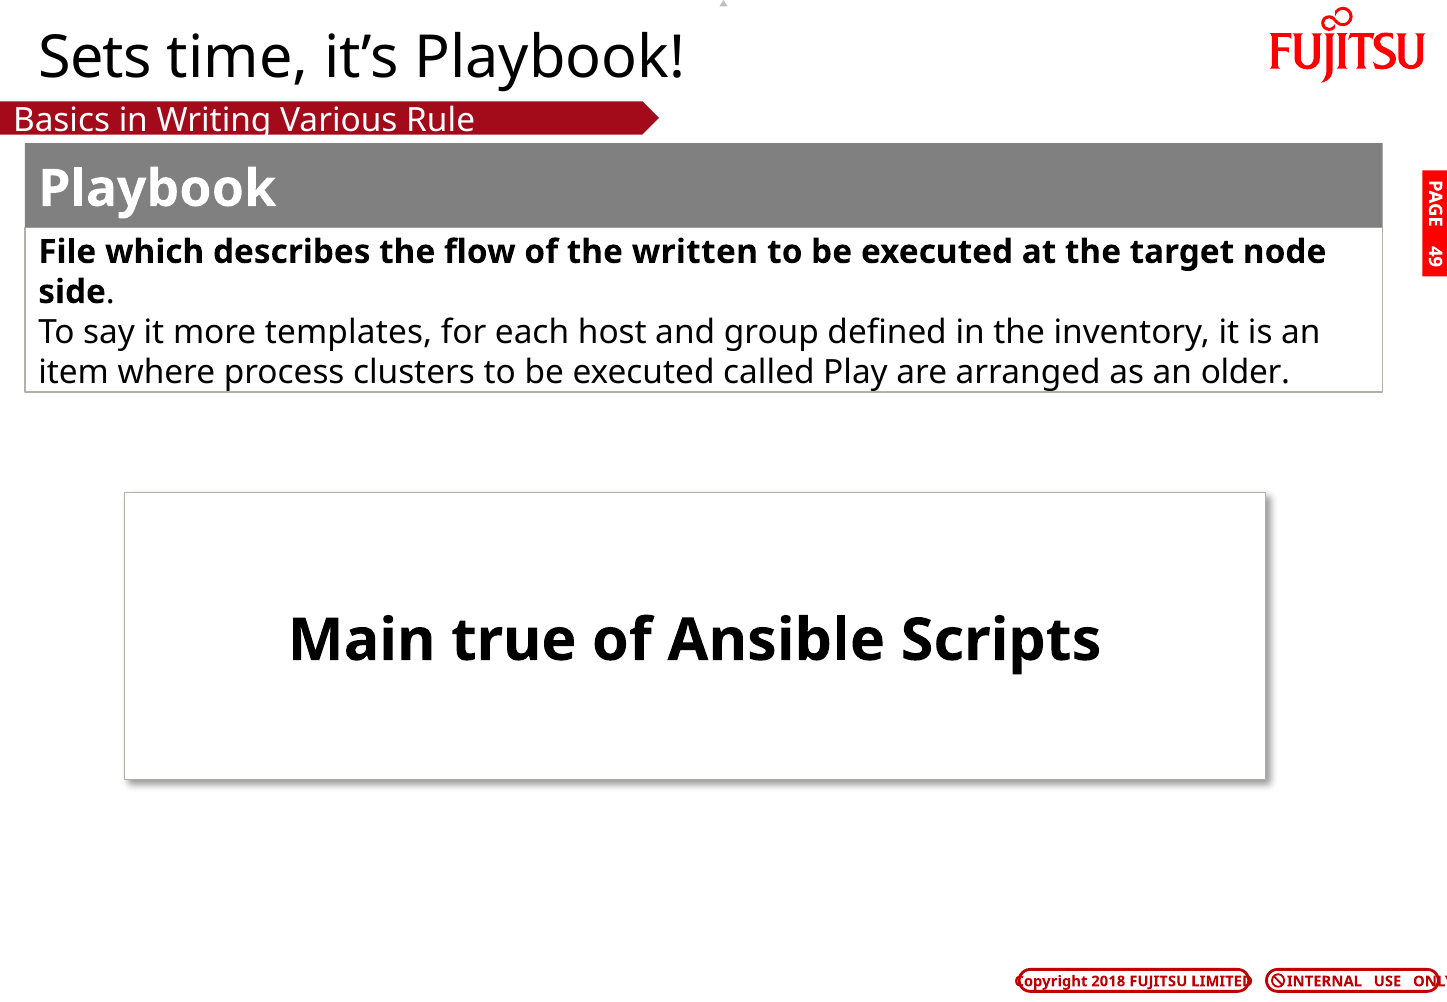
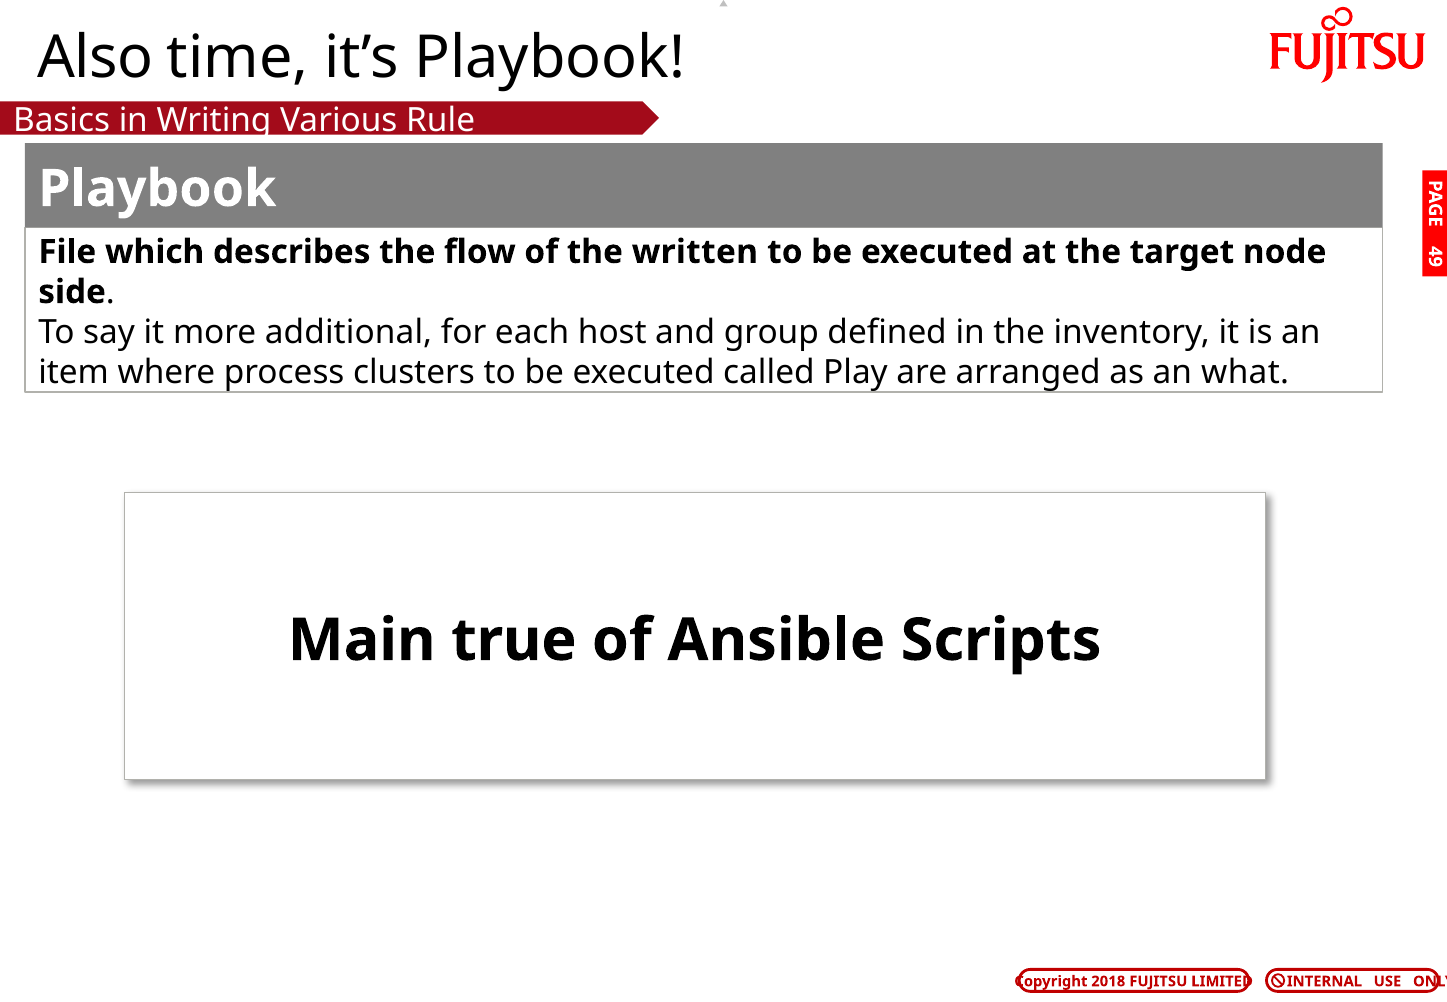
Sets: Sets -> Also
templates: templates -> additional
older: older -> what
